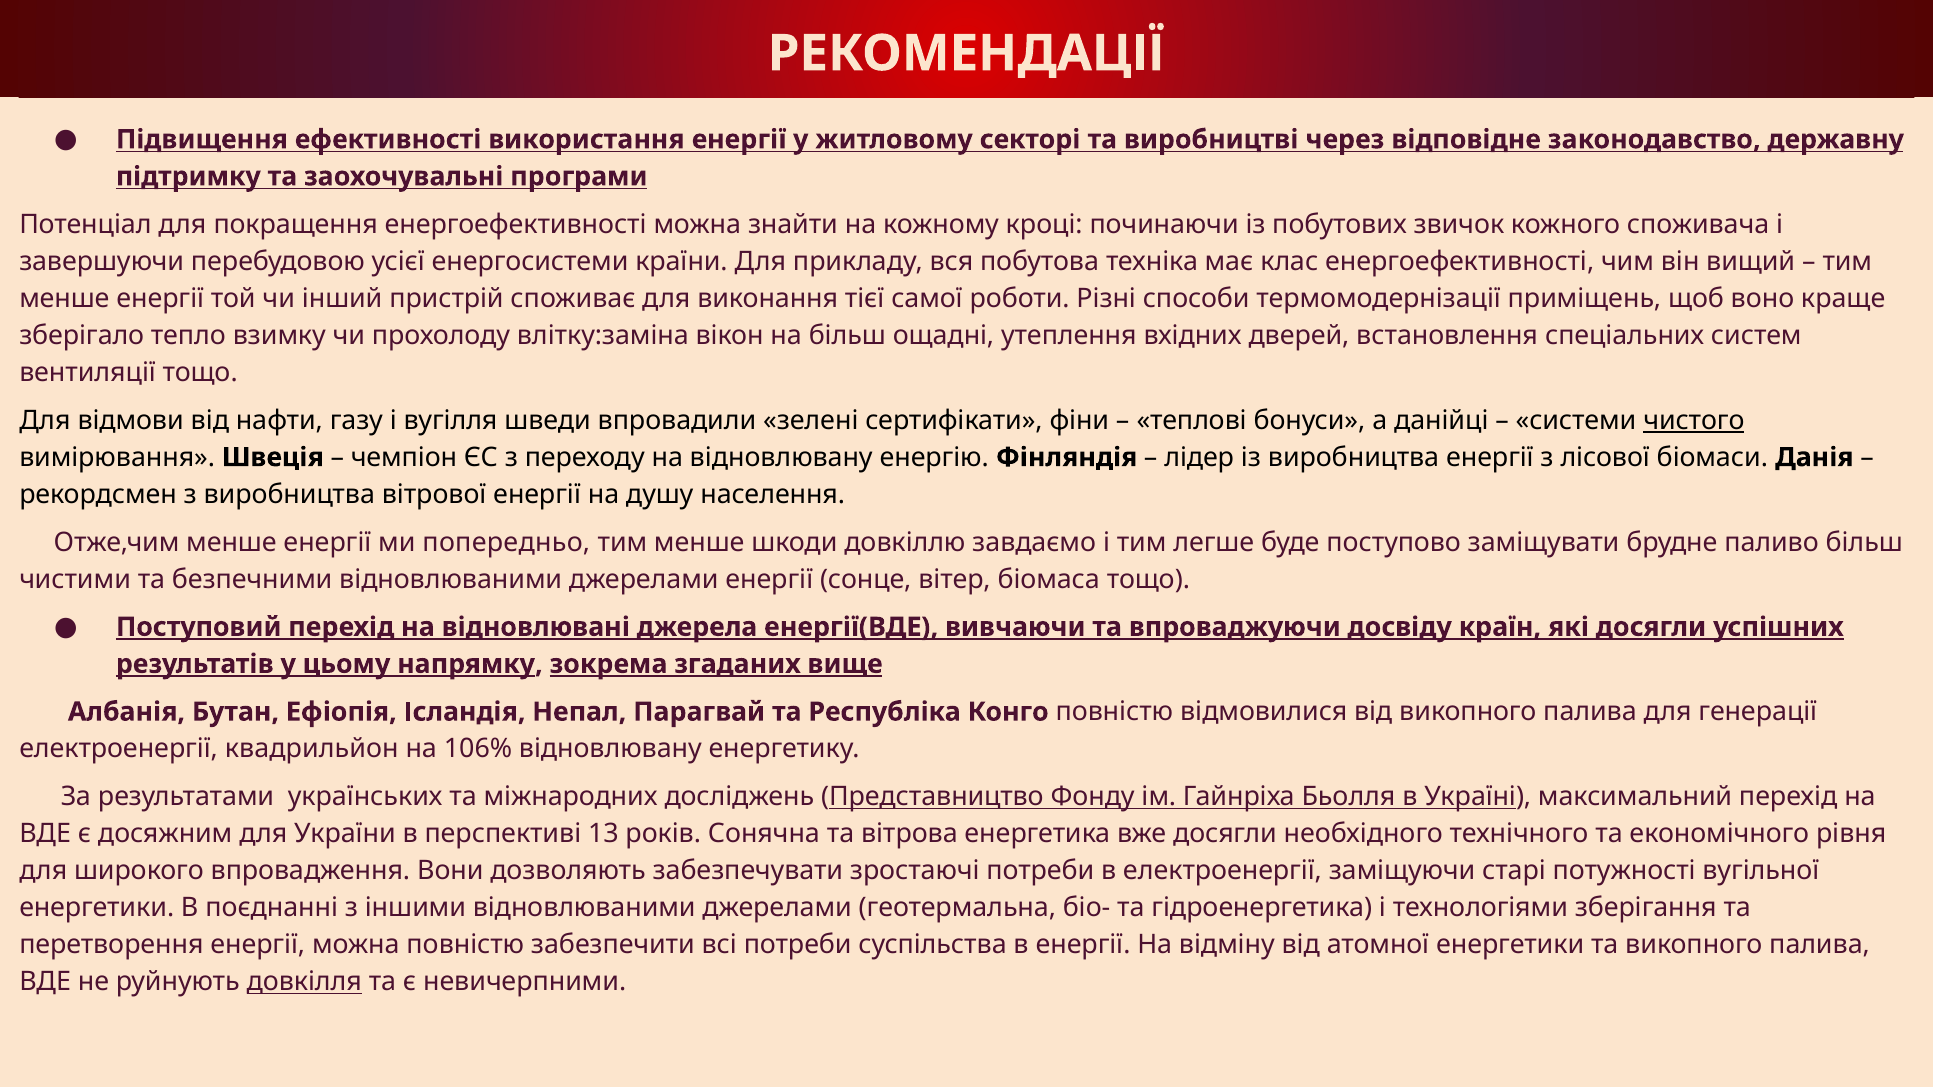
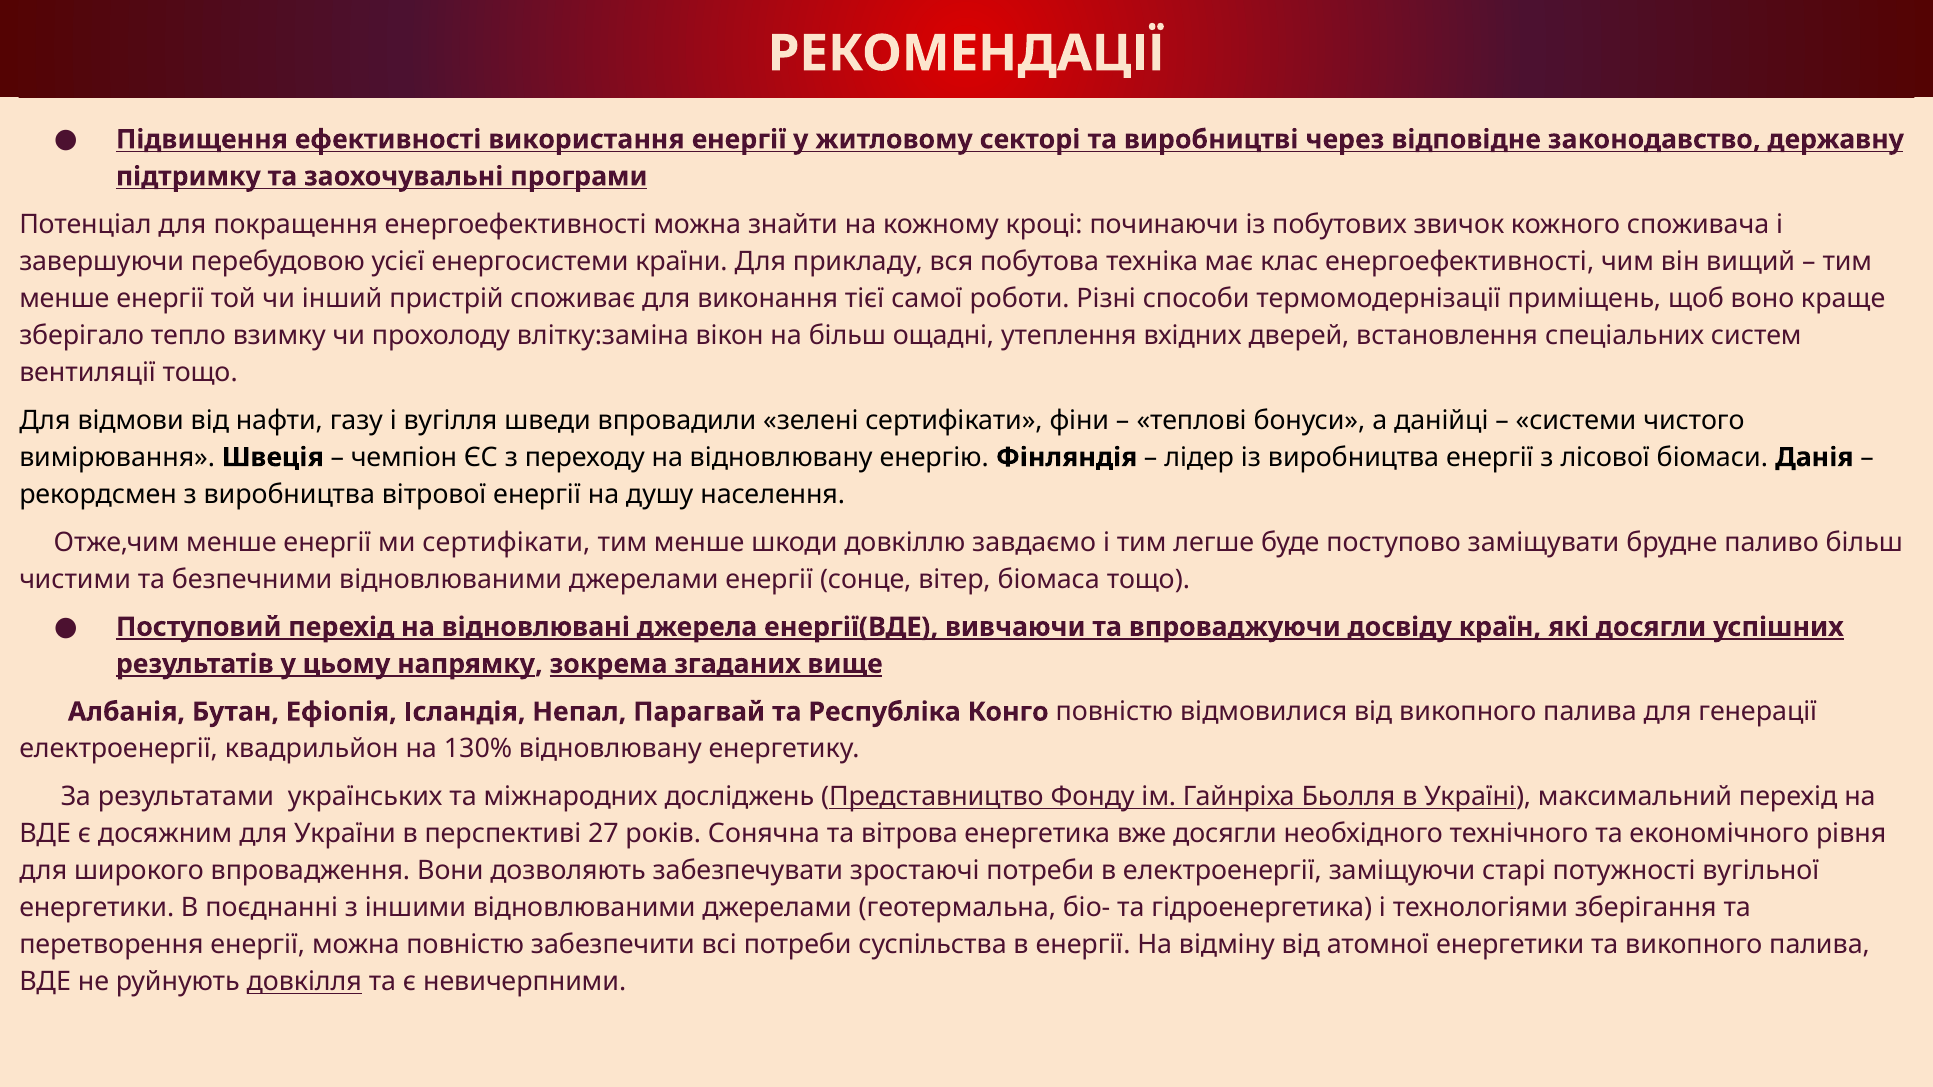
чистого underline: present -> none
ми попередньо: попередньо -> сертифікати
106%: 106% -> 130%
13: 13 -> 27
